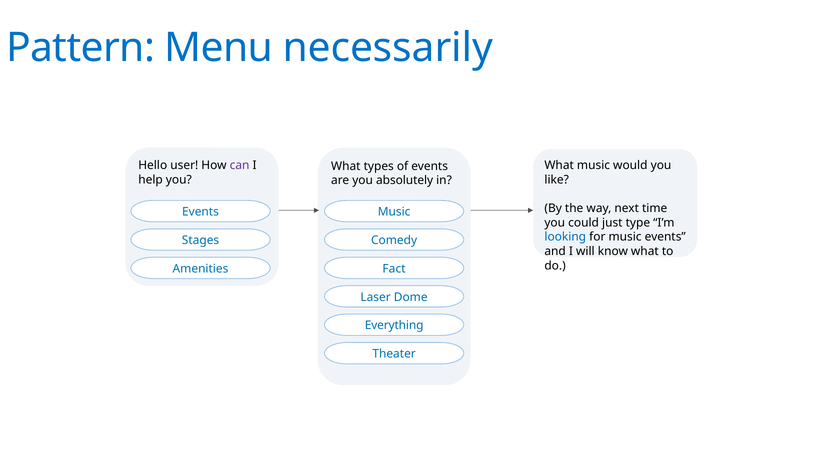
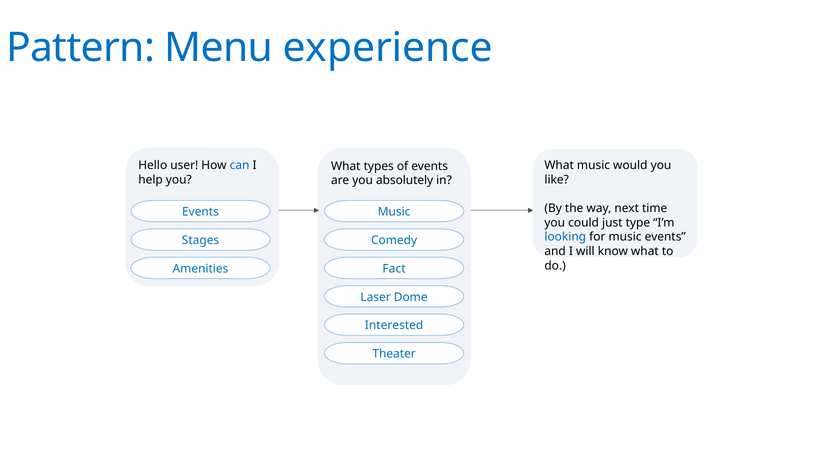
necessarily: necessarily -> experience
can colour: purple -> blue
Everything: Everything -> Interested
